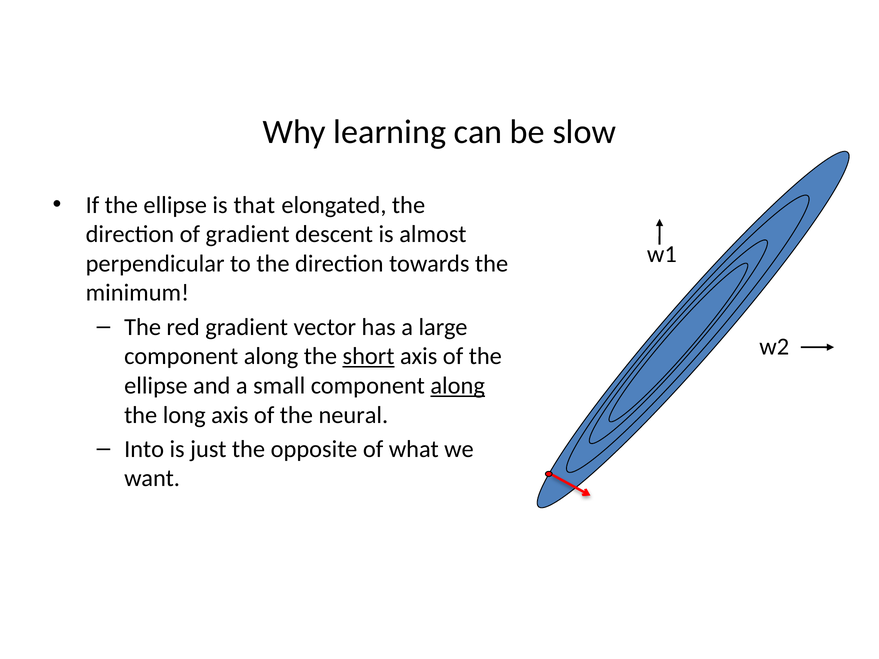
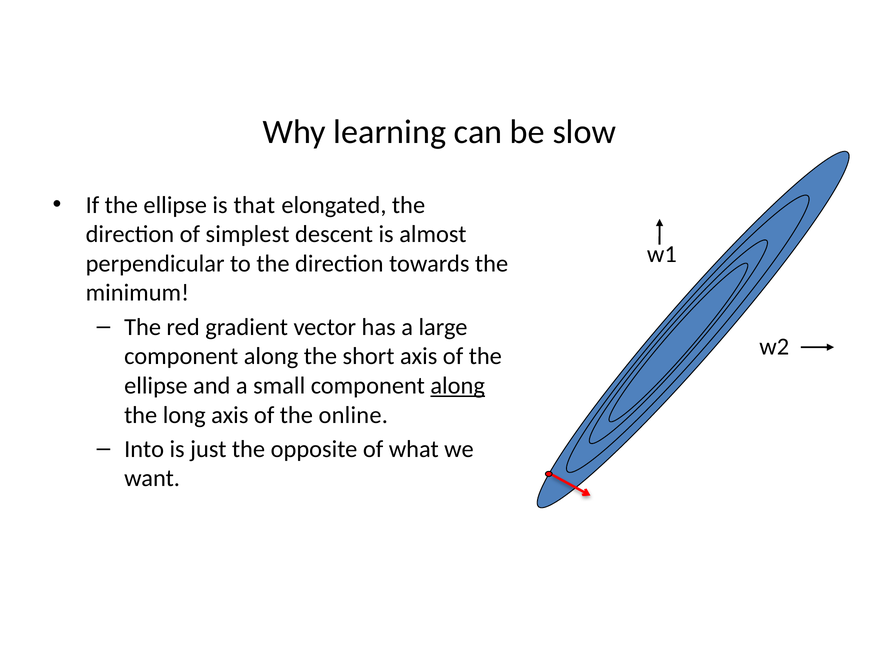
of gradient: gradient -> simplest
short underline: present -> none
neural: neural -> online
